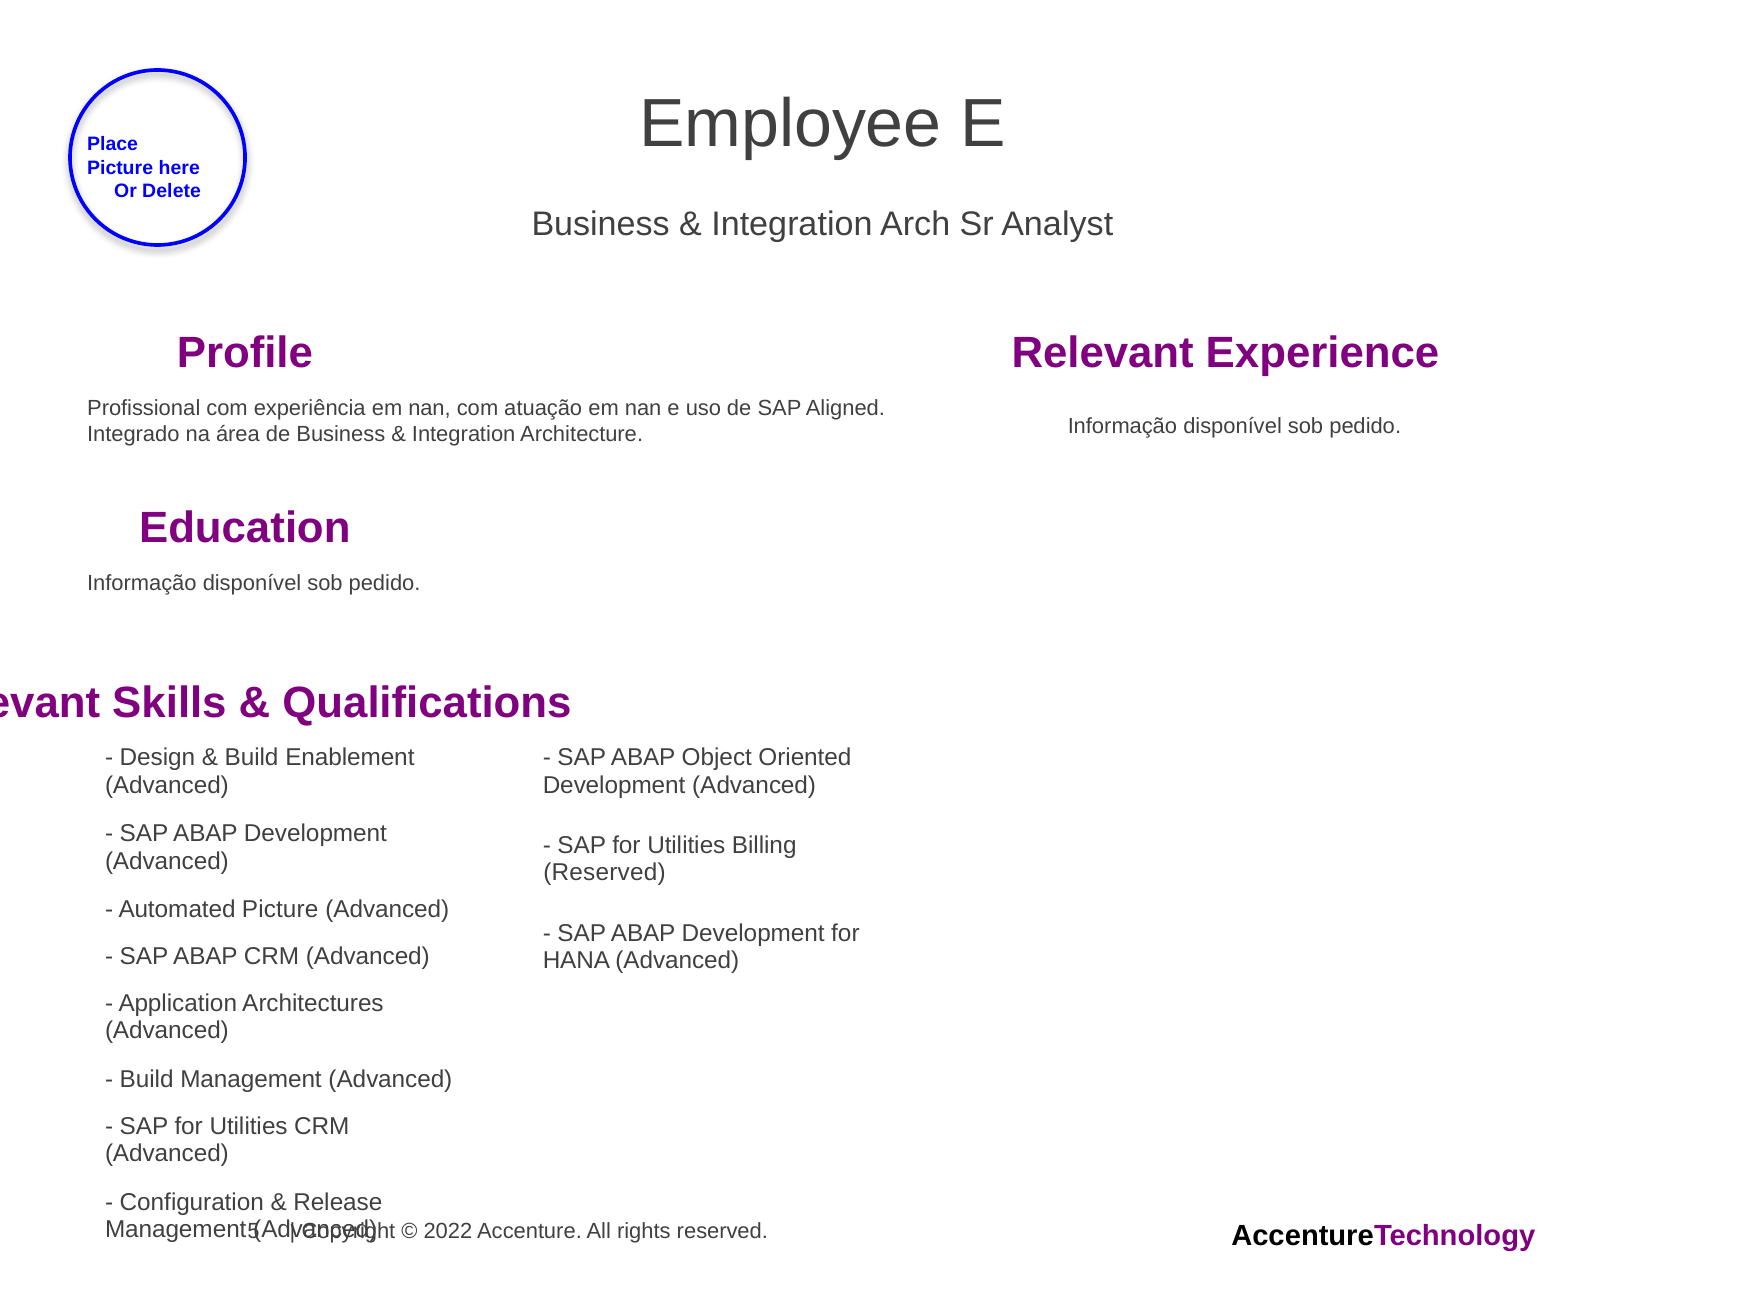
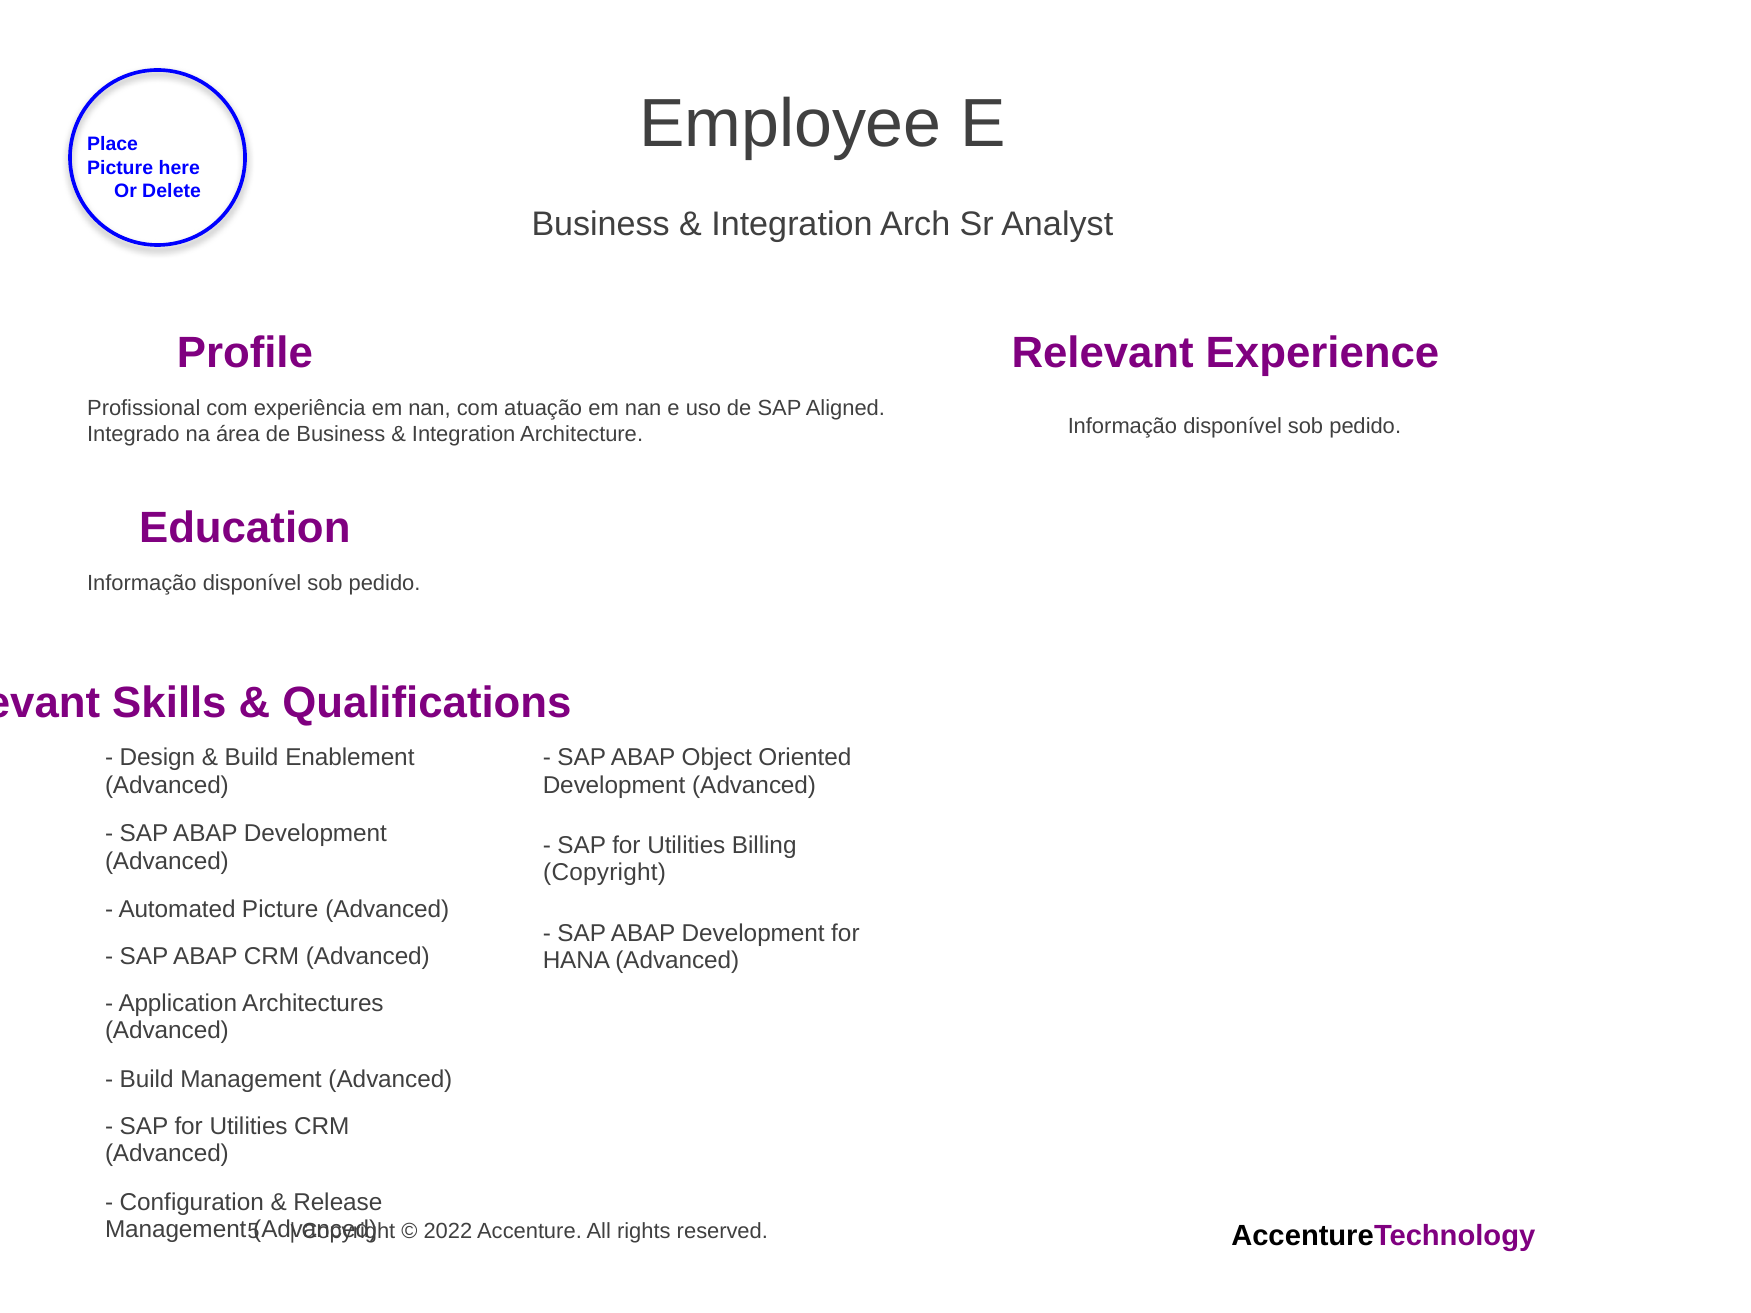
Reserved at (605, 873): Reserved -> Copyright
